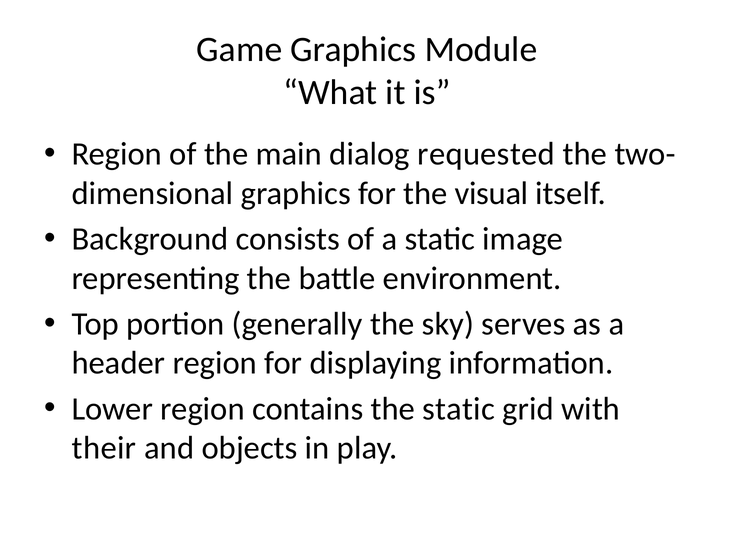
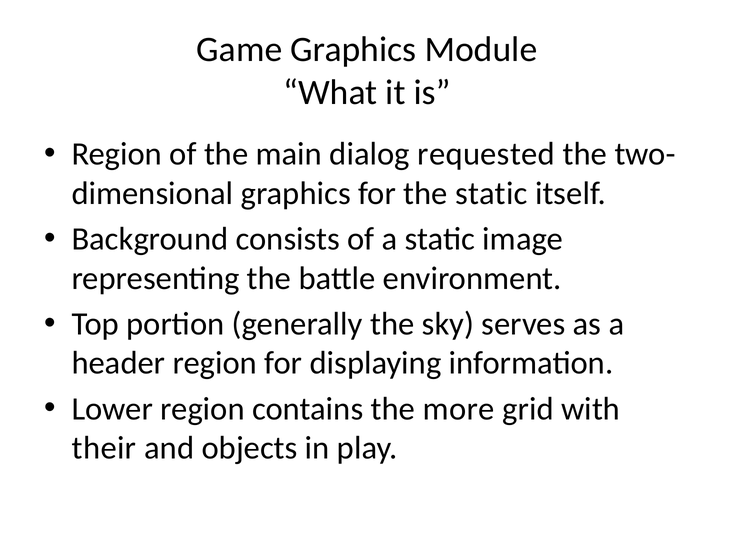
the visual: visual -> static
the static: static -> more
